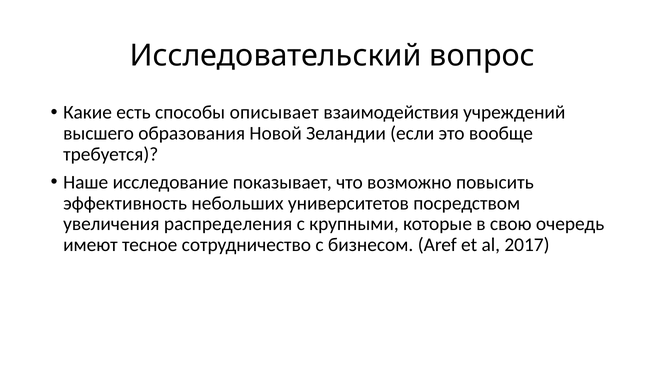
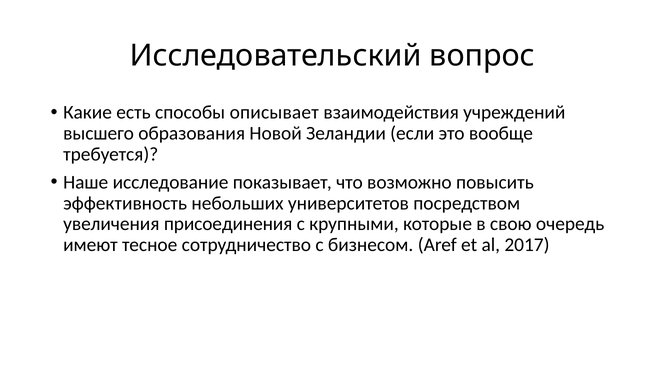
распределения: распределения -> присоединения
